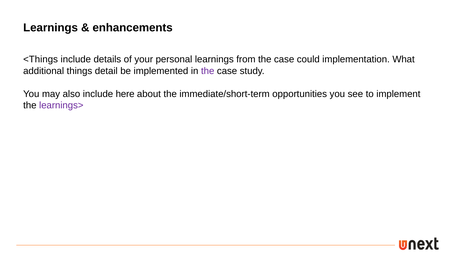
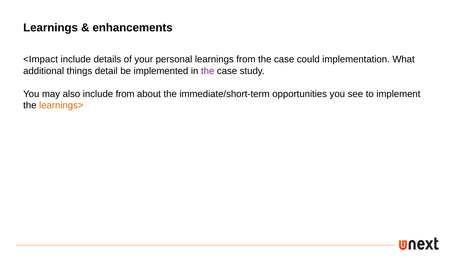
<Things: <Things -> <Impact
include here: here -> from
learnings> colour: purple -> orange
